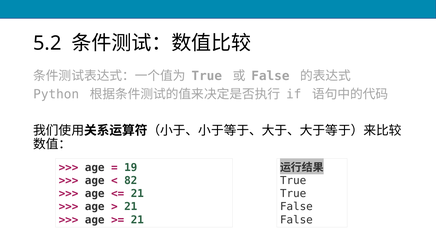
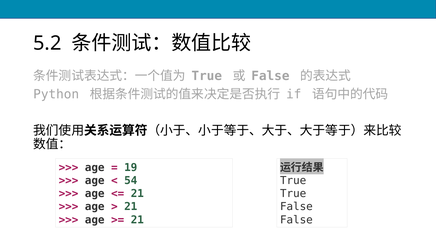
82: 82 -> 54
